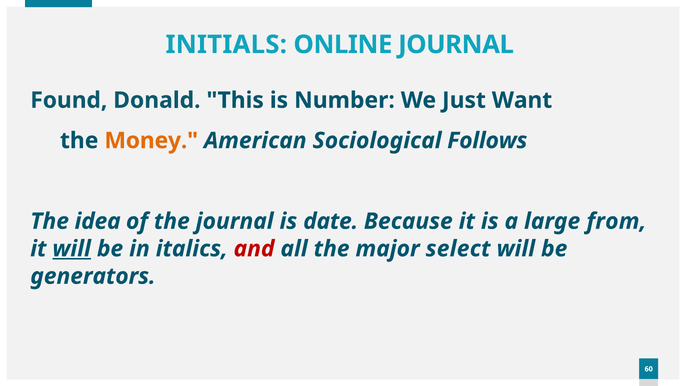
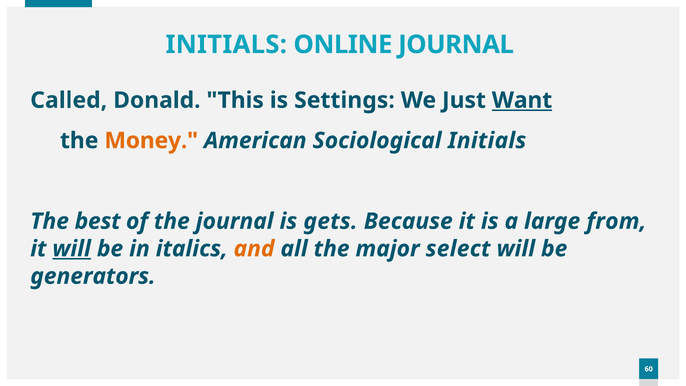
Found: Found -> Called
Number: Number -> Settings
Want underline: none -> present
Sociological Follows: Follows -> Initials
idea: idea -> best
date: date -> gets
and colour: red -> orange
